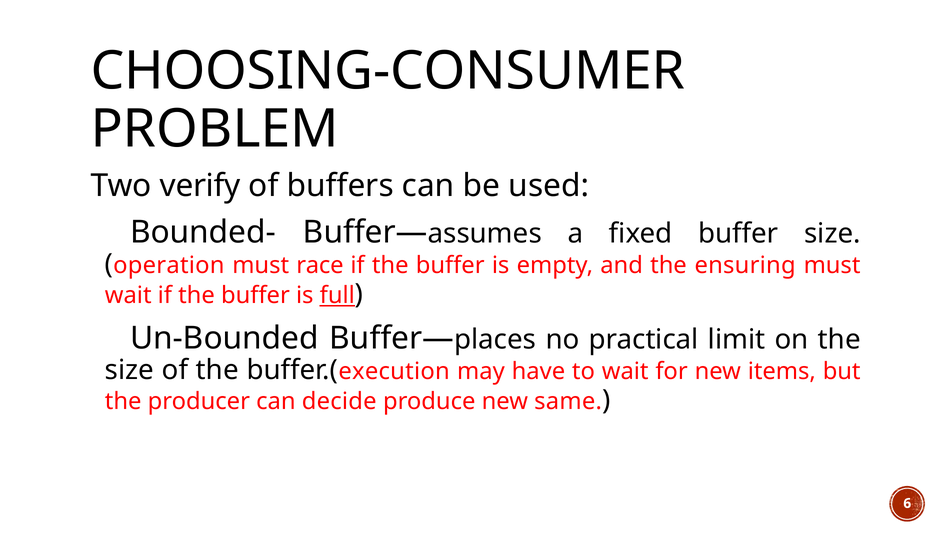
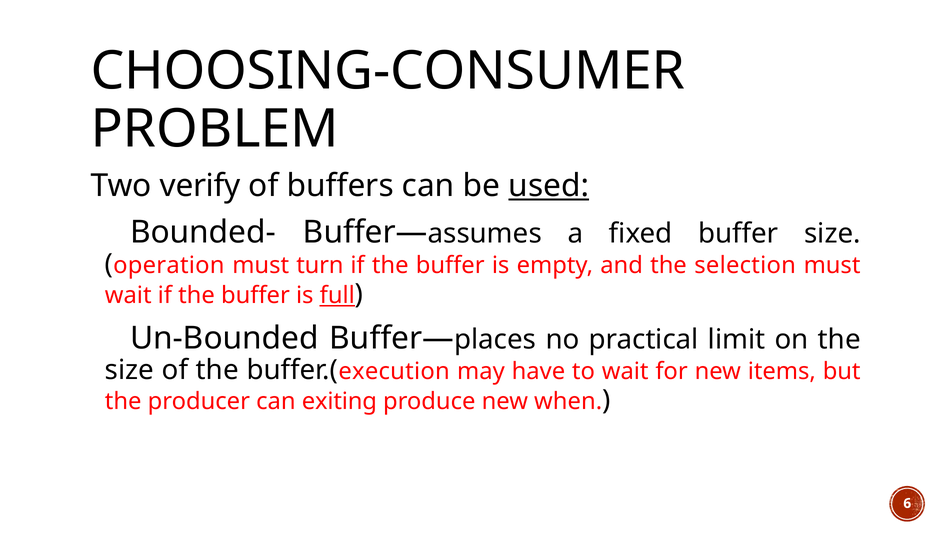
used underline: none -> present
race: race -> turn
ensuring: ensuring -> selection
decide: decide -> exiting
same: same -> when
